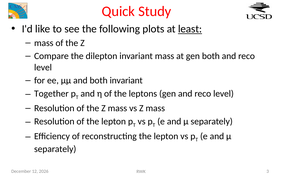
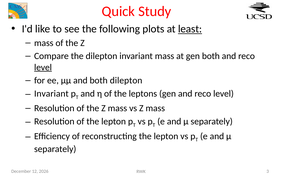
level at (43, 67) underline: none -> present
both invariant: invariant -> dilepton
Together at (51, 93): Together -> Invariant
